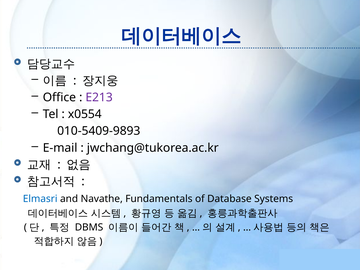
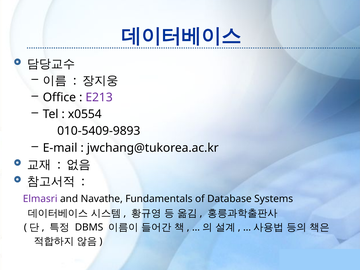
Elmasri colour: blue -> purple
